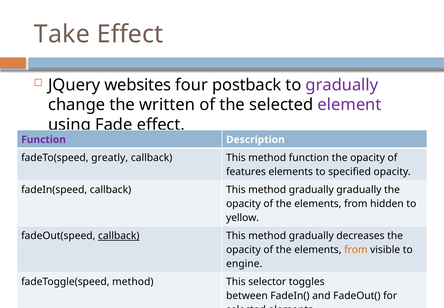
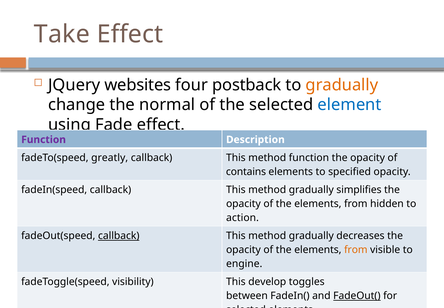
gradually at (342, 85) colour: purple -> orange
written: written -> normal
element colour: purple -> blue
features: features -> contains
gradually gradually: gradually -> simplifies
yellow: yellow -> action
fadeToggle(speed method: method -> visibility
selector: selector -> develop
FadeOut( underline: none -> present
